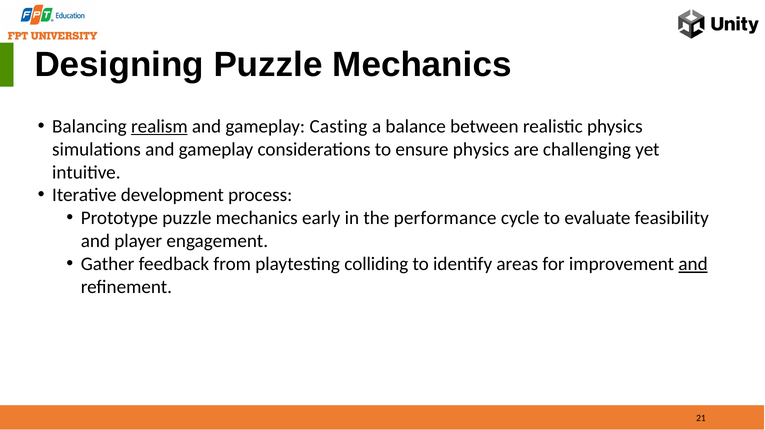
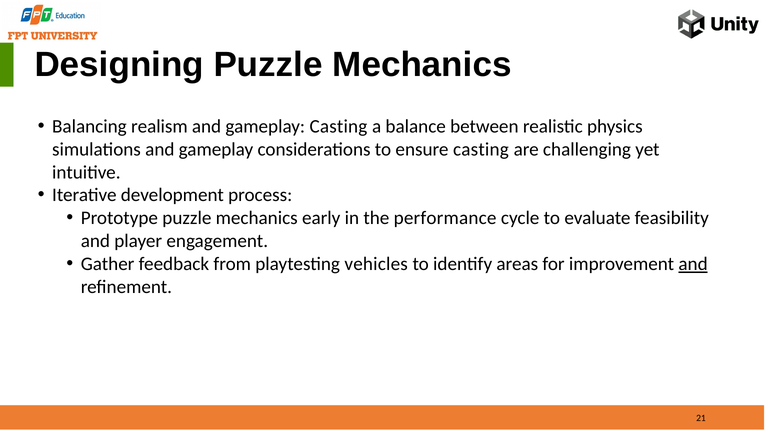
realism underline: present -> none
ensure physics: physics -> casting
colliding: colliding -> vehicles
